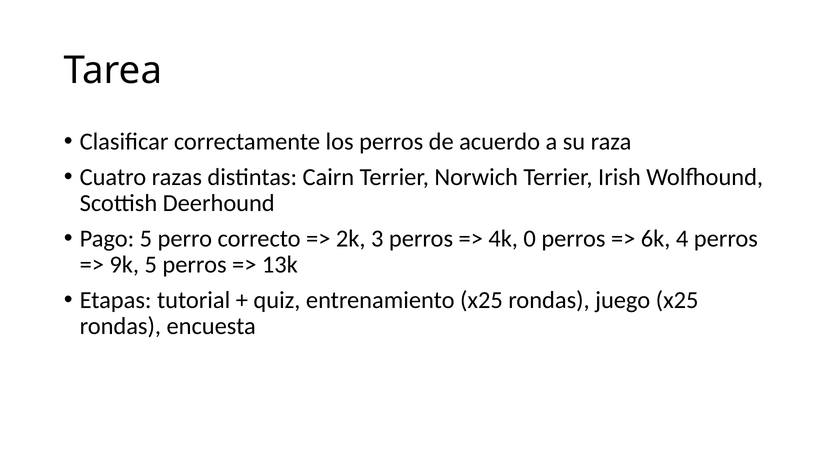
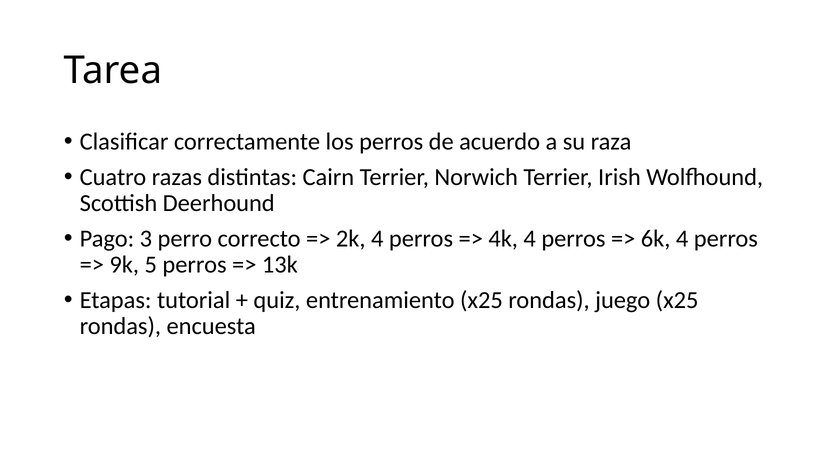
Pago 5: 5 -> 3
2k 3: 3 -> 4
4k 0: 0 -> 4
